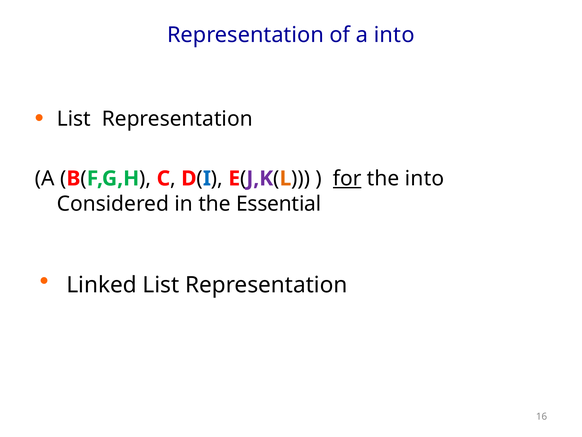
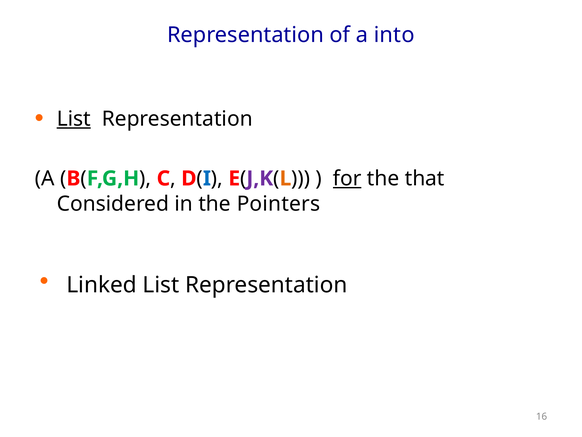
List at (74, 119) underline: none -> present
the into: into -> that
Essential: Essential -> Pointers
